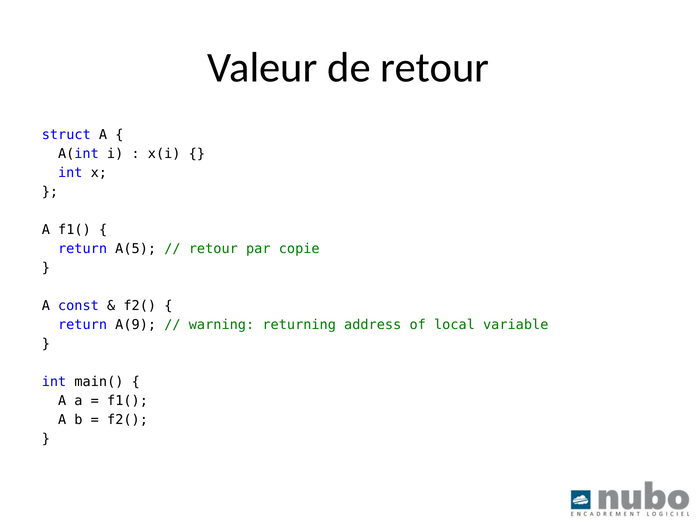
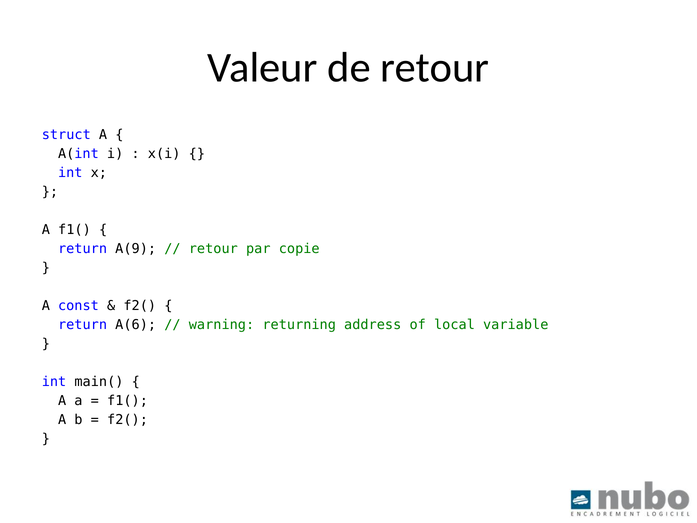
A(5: A(5 -> A(9
A(9: A(9 -> A(6
